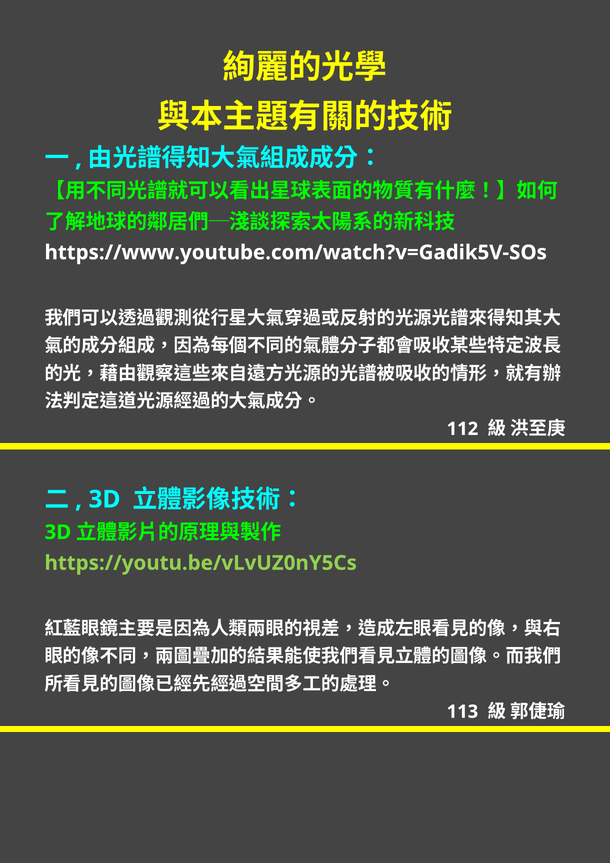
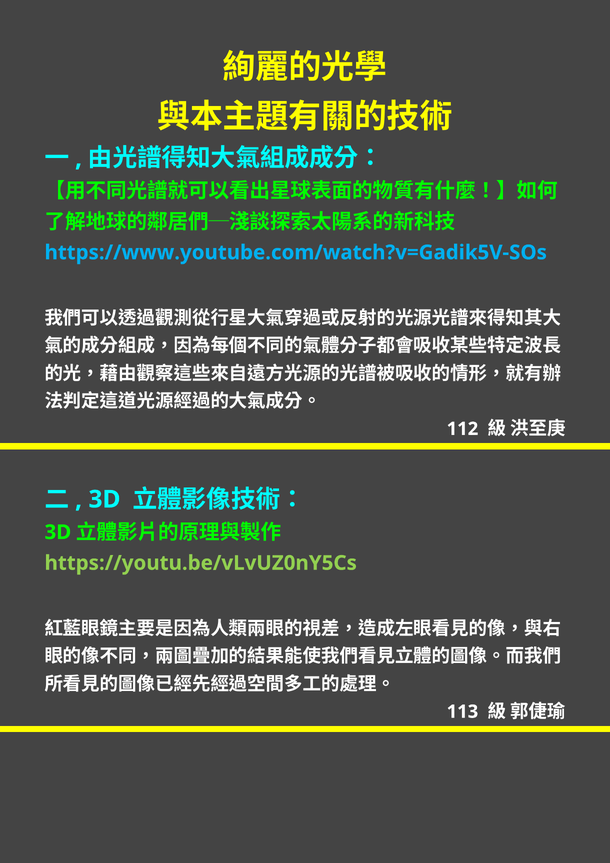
https://www.youtube.com/watch?v=Gadik5V-SOs colour: white -> light blue
